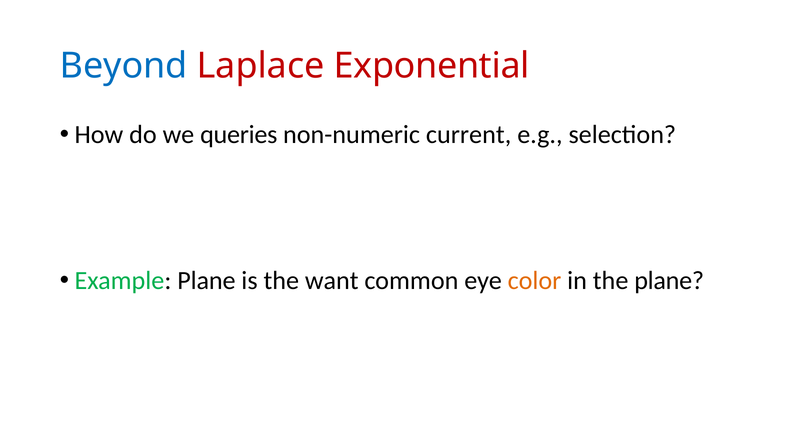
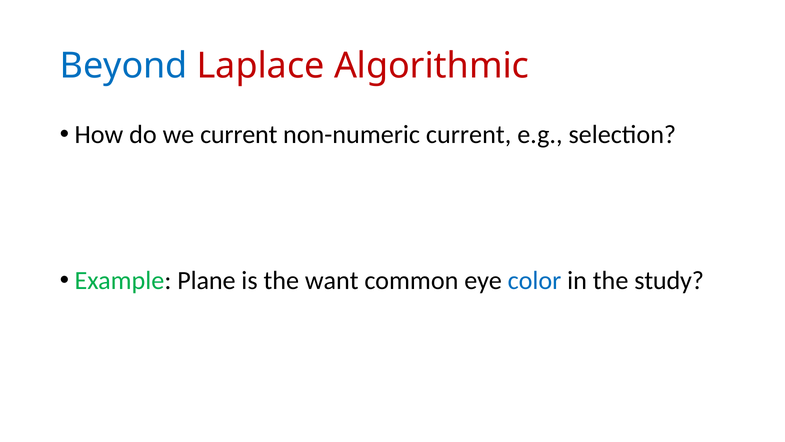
Exponential: Exponential -> Algorithmic
we queries: queries -> current
color colour: orange -> blue
the plane: plane -> study
